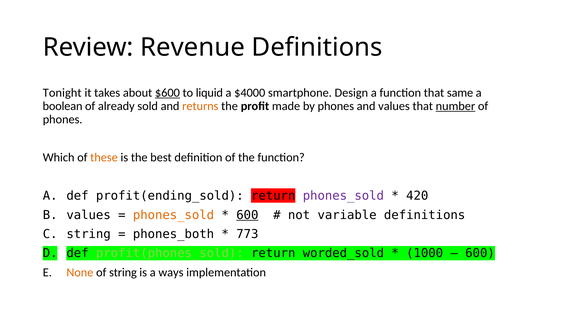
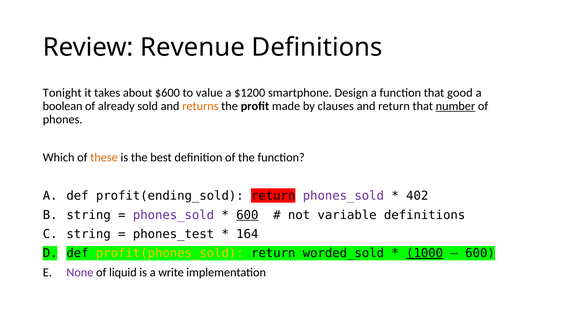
$600 underline: present -> none
liquid: liquid -> value
$4000: $4000 -> $1200
same: same -> good
by phones: phones -> clauses
and values: values -> return
420: 420 -> 402
values at (89, 215): values -> string
phones_sold at (174, 215) colour: orange -> purple
phones_both: phones_both -> phones_test
773: 773 -> 164
profit(phones_sold colour: light green -> yellow
1000 underline: none -> present
None colour: orange -> purple
of string: string -> liquid
ways: ways -> write
